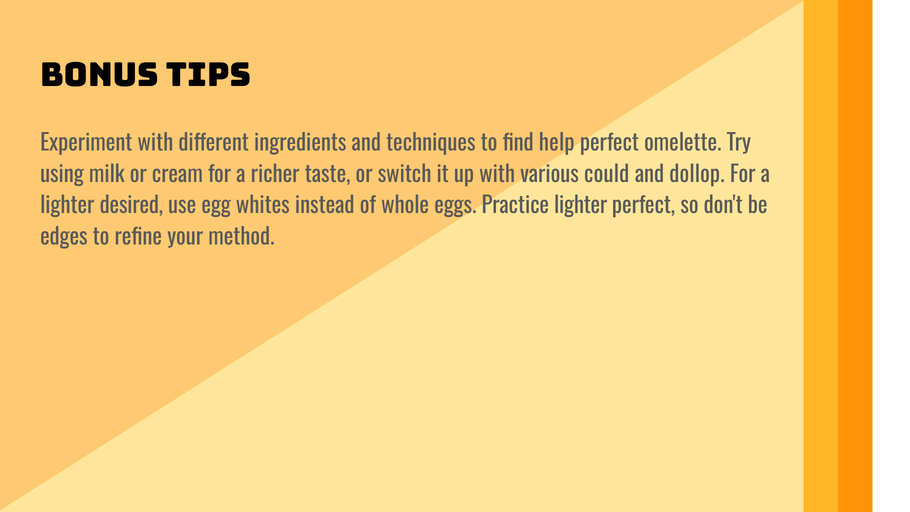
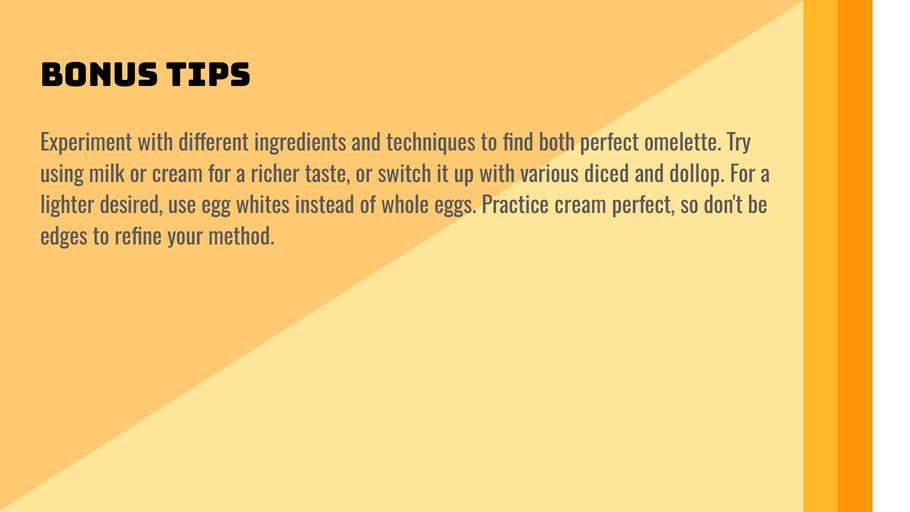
help: help -> both
could: could -> diced
Practice lighter: lighter -> cream
